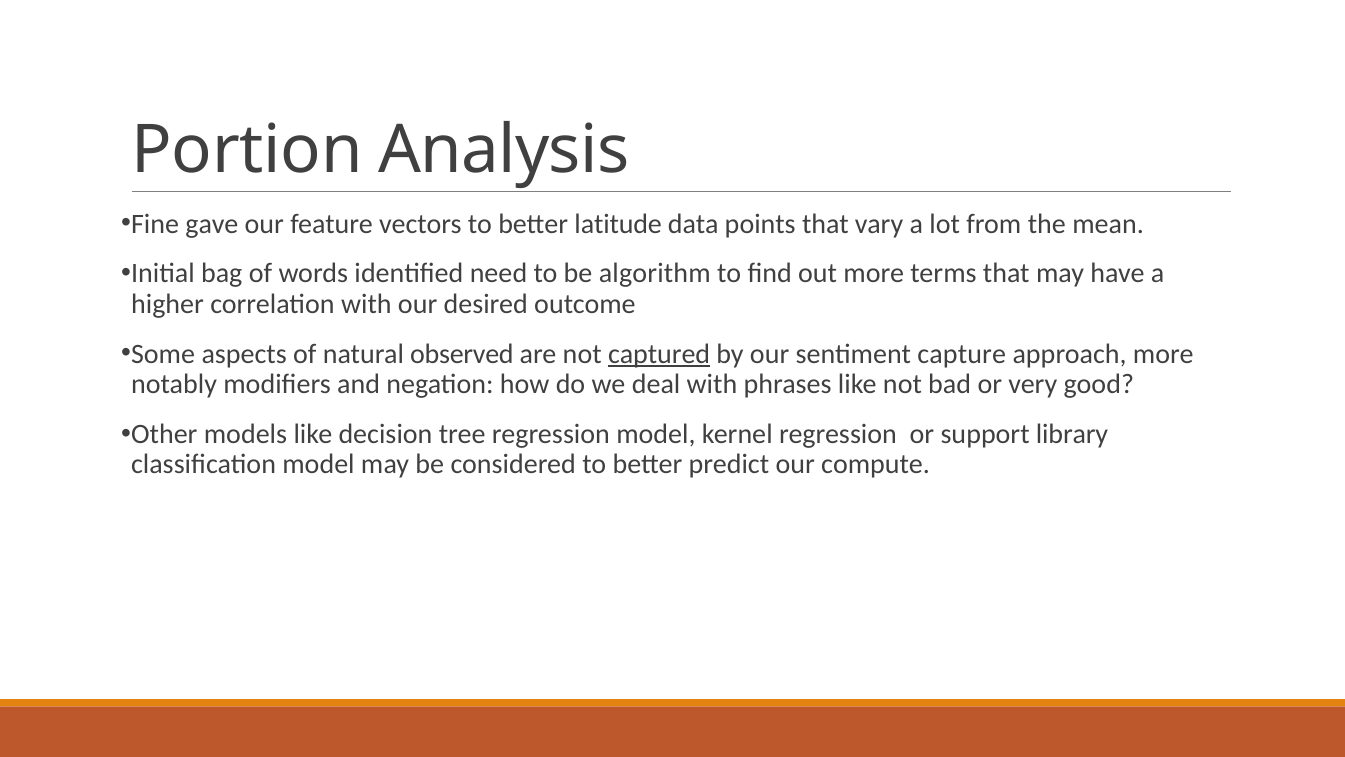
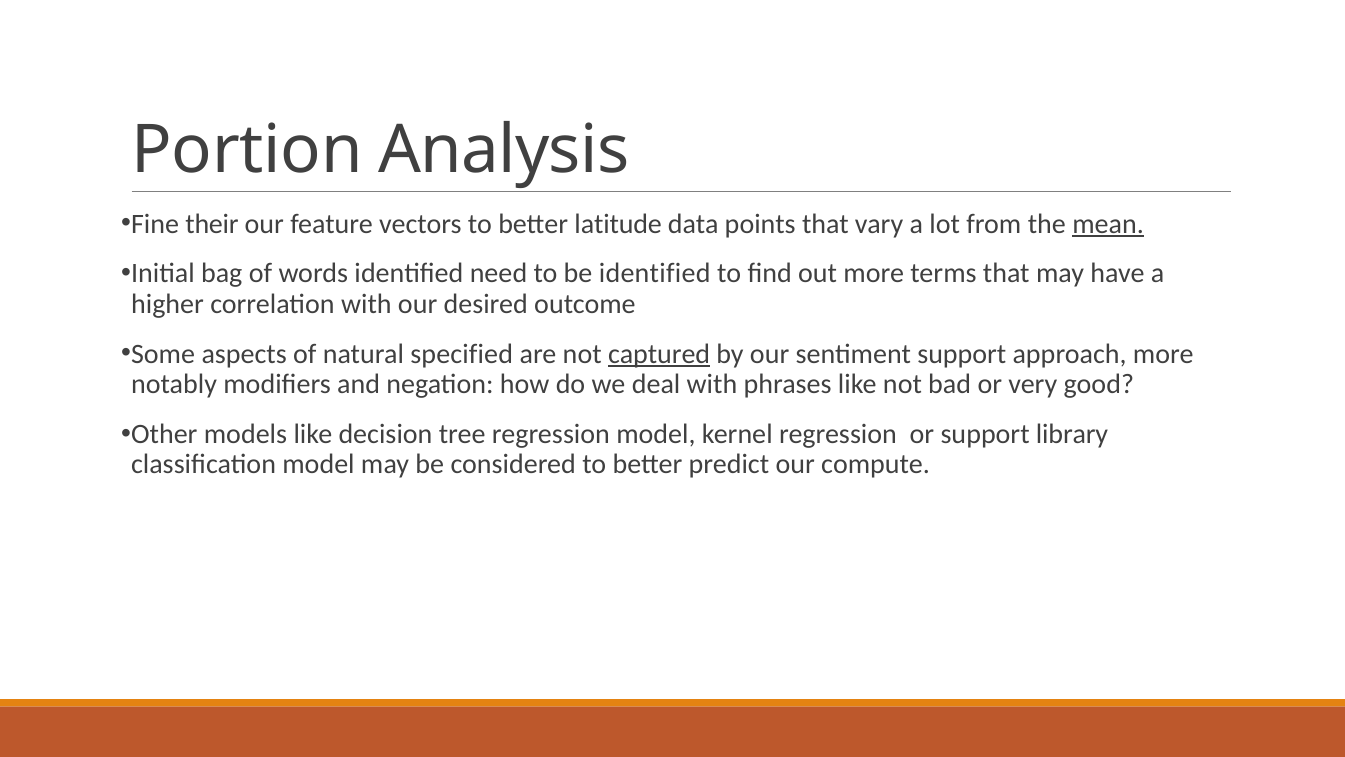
gave: gave -> their
mean underline: none -> present
be algorithm: algorithm -> identified
observed: observed -> specified
sentiment capture: capture -> support
